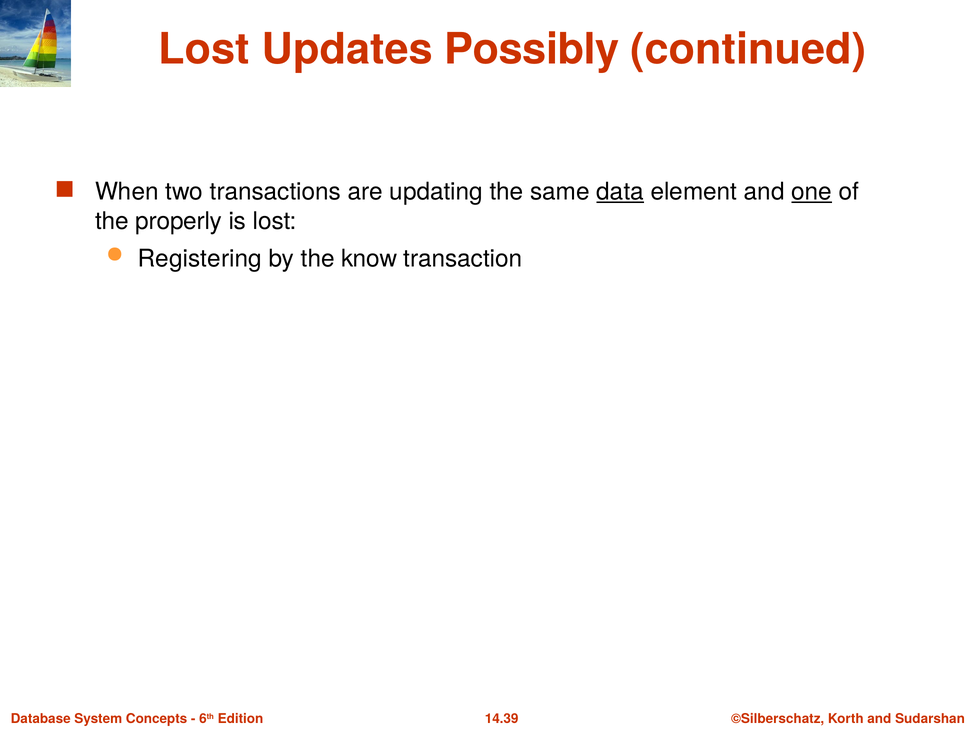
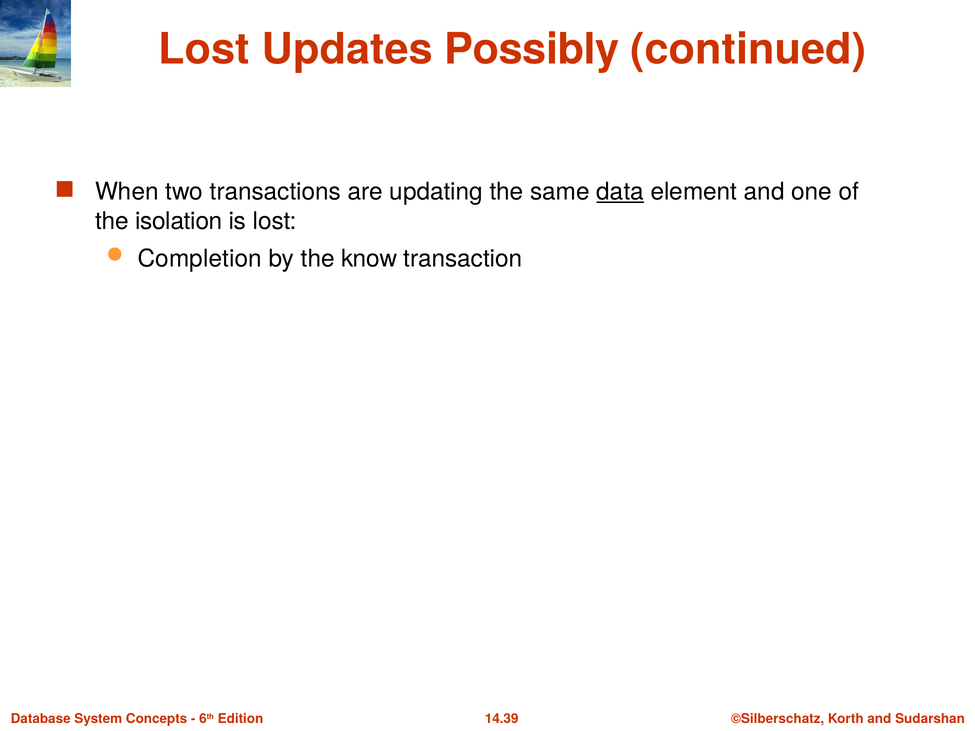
one underline: present -> none
properly: properly -> isolation
Registering: Registering -> Completion
